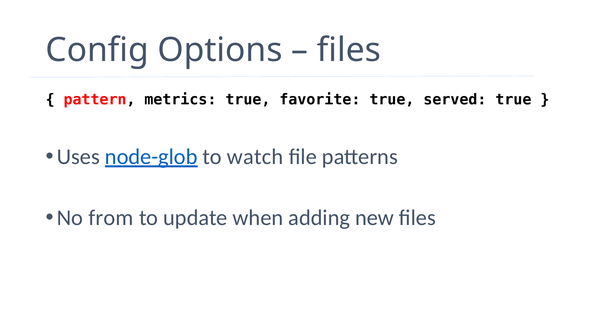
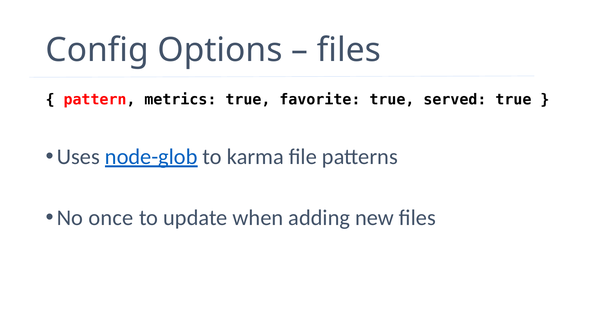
watch: watch -> karma
from: from -> once
